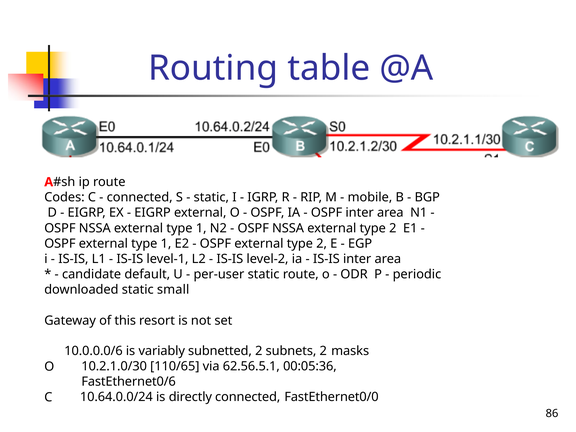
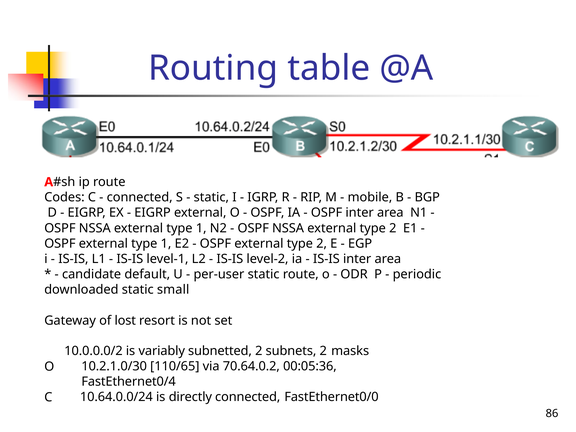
this: this -> lost
10.0.0.0/6: 10.0.0.0/6 -> 10.0.0.0/2
62.56.5.1: 62.56.5.1 -> 70.64.0.2
FastEthernet0/6: FastEthernet0/6 -> FastEthernet0/4
